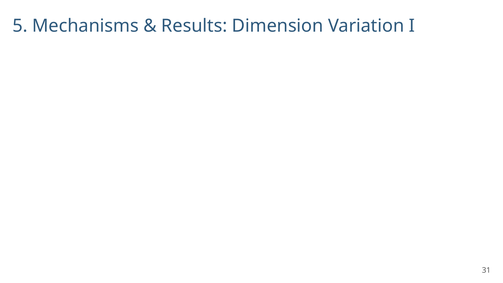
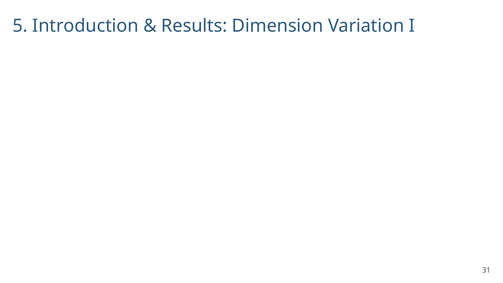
Mechanisms: Mechanisms -> Introduction
